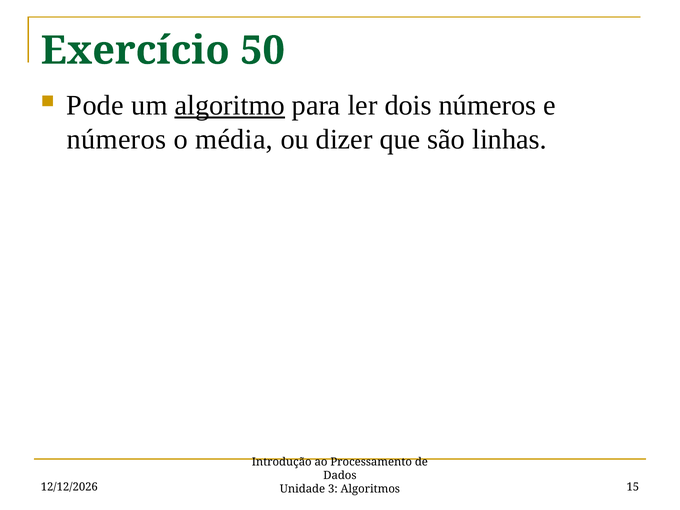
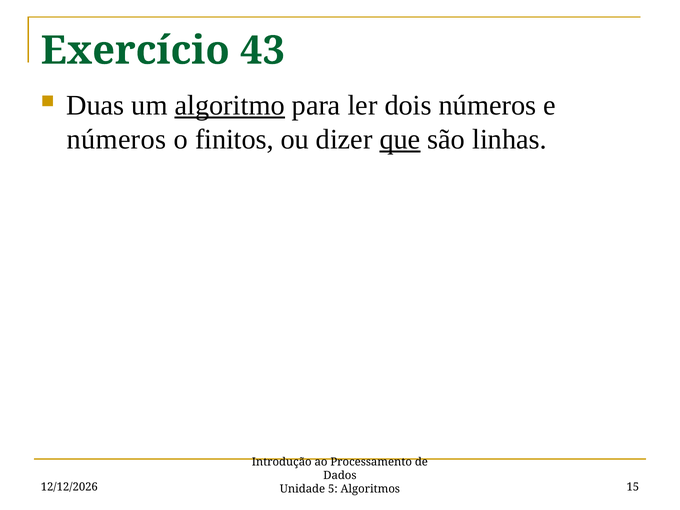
50: 50 -> 43
Pode: Pode -> Duas
média: média -> finitos
que underline: none -> present
3: 3 -> 5
